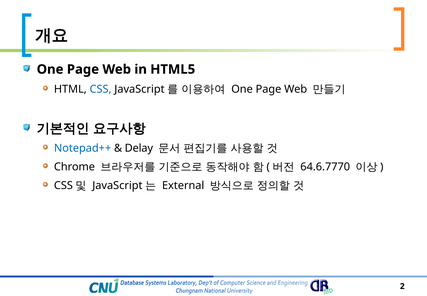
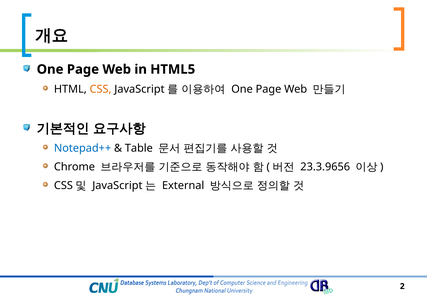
CSS colour: blue -> orange
Delay: Delay -> Table
64.6.7770: 64.6.7770 -> 23.3.9656
